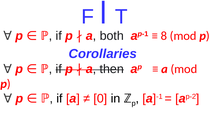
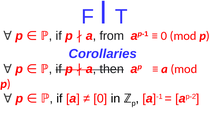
both: both -> from
8 at (164, 36): 8 -> 0
